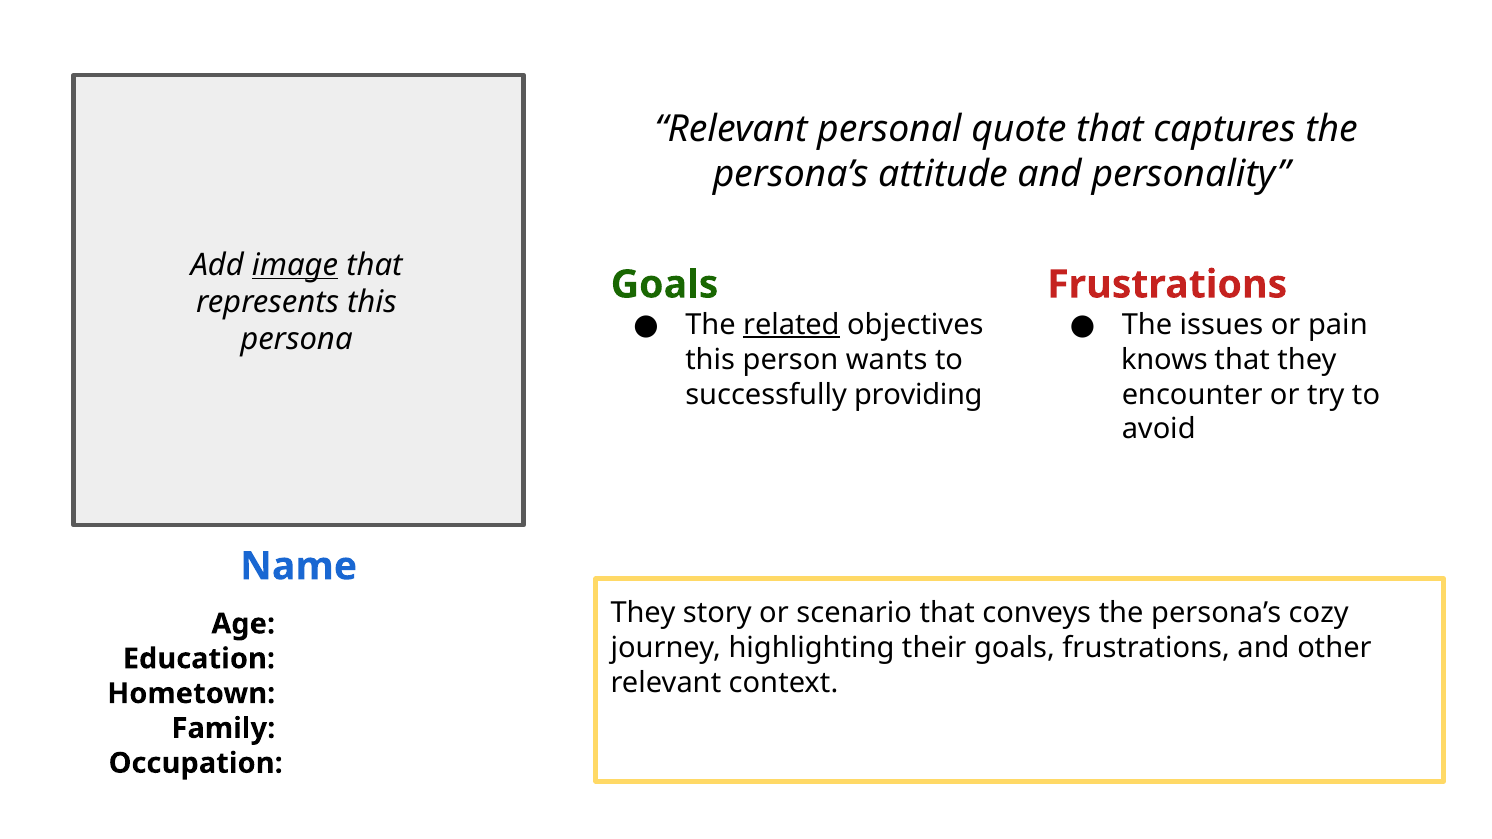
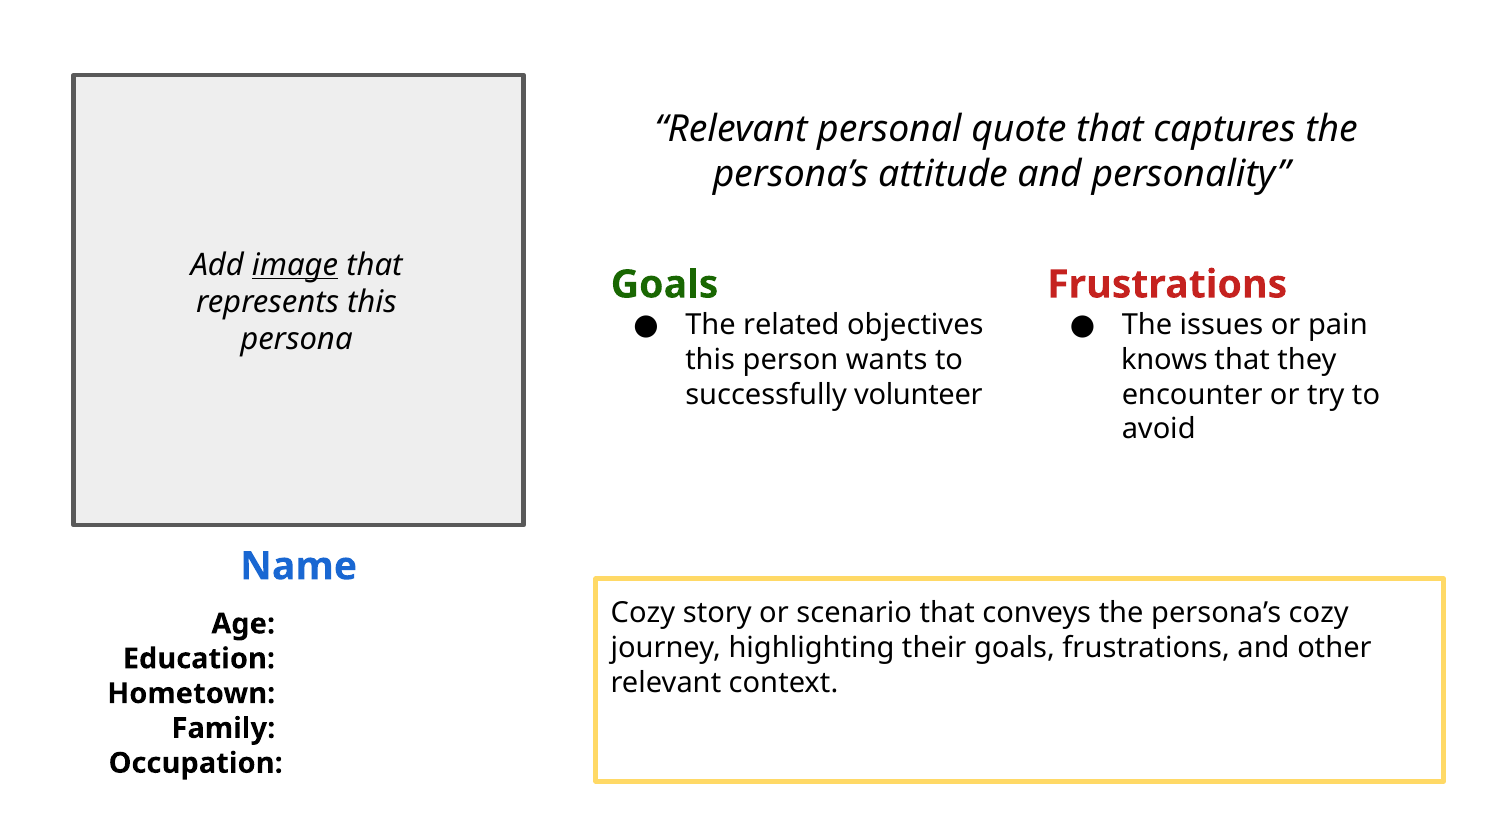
related underline: present -> none
providing: providing -> volunteer
They at (643, 613): They -> Cozy
